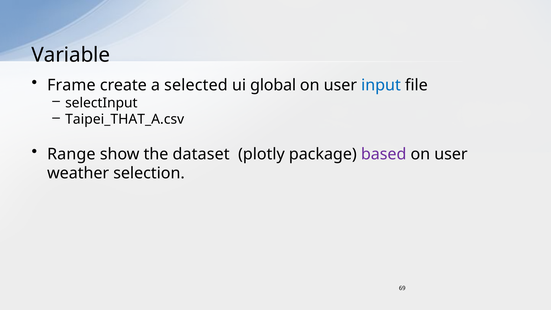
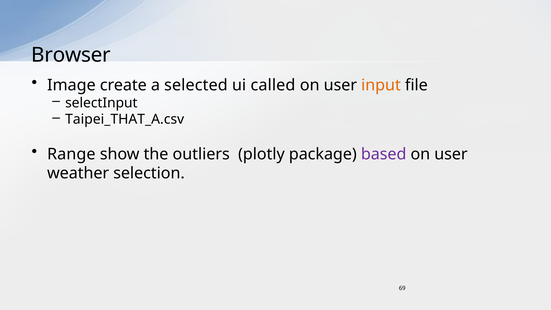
Variable: Variable -> Browser
Frame: Frame -> Image
global: global -> called
input colour: blue -> orange
dataset: dataset -> outliers
